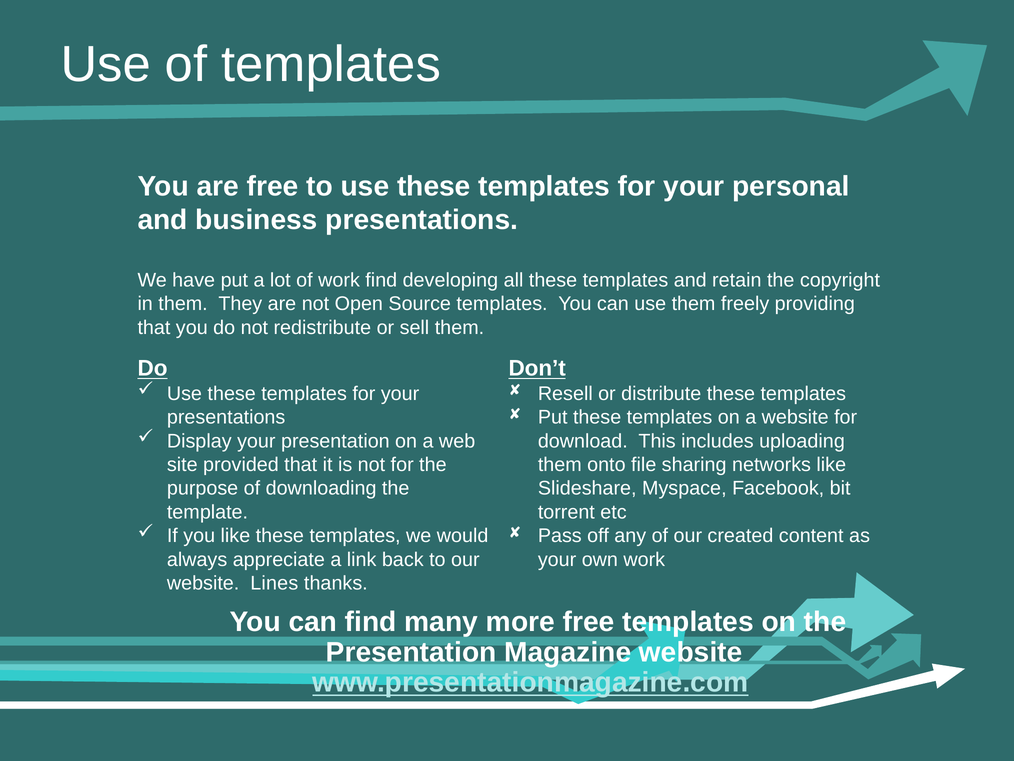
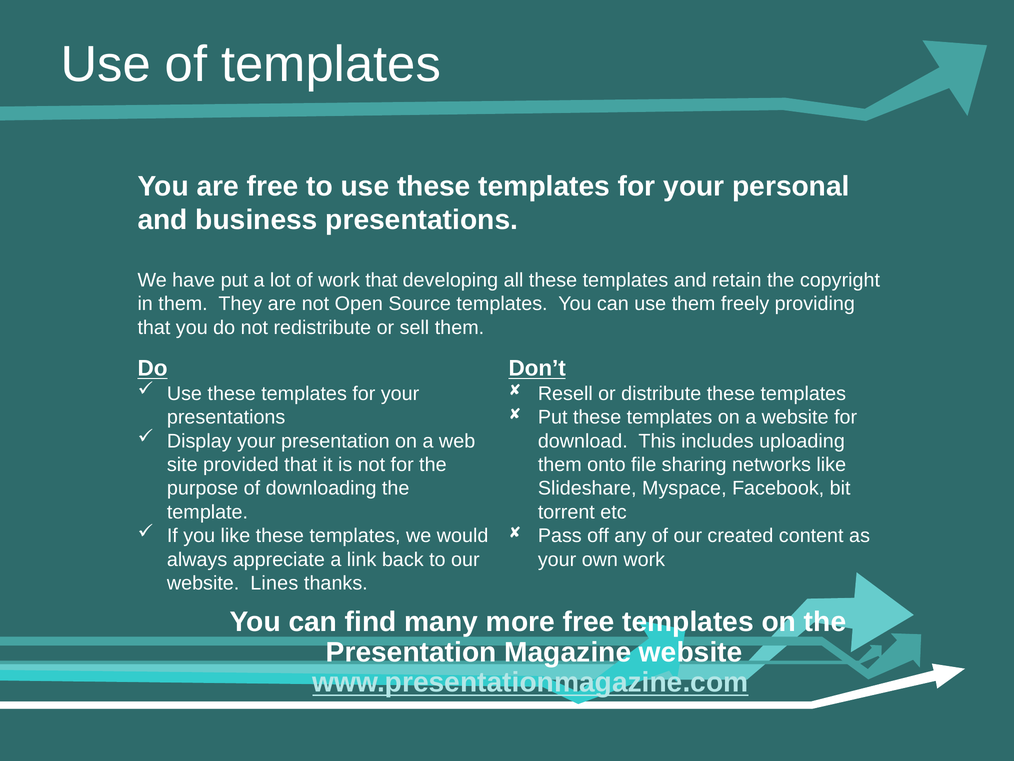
work find: find -> that
